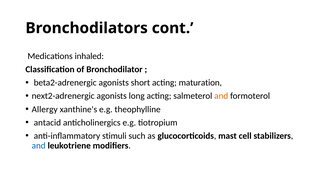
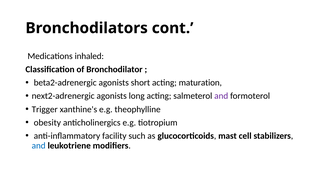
and at (221, 96) colour: orange -> purple
Allergy: Allergy -> Trigger
antacid: antacid -> obesity
stimuli: stimuli -> facility
